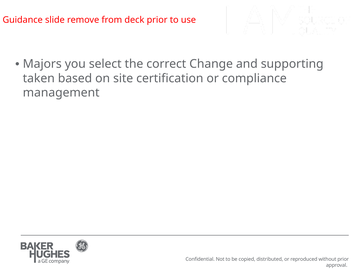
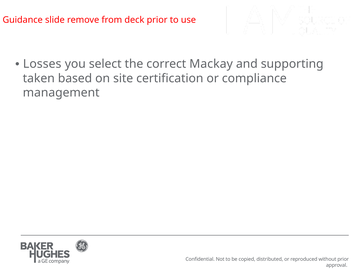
Majors: Majors -> Losses
Change: Change -> Mackay
